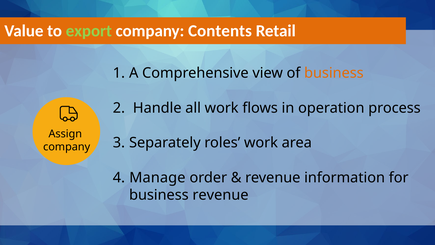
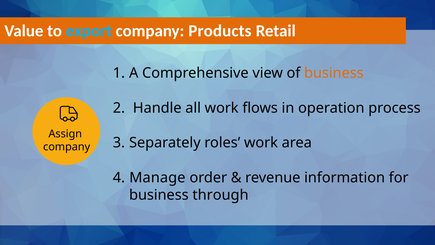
export colour: light green -> light blue
Contents: Contents -> Products
business revenue: revenue -> through
